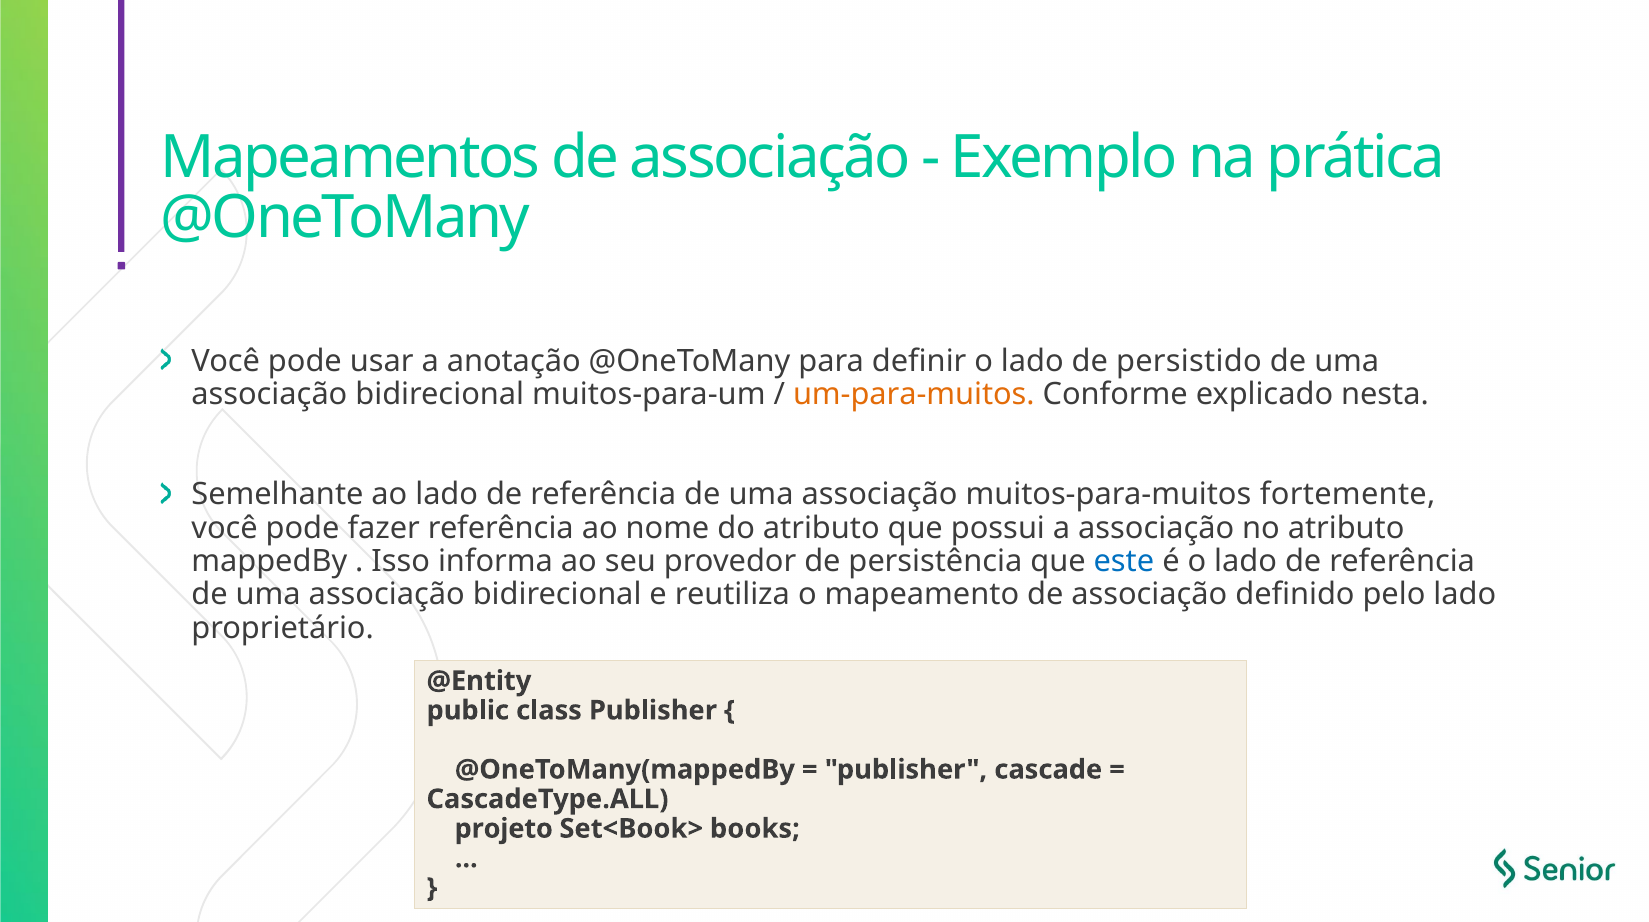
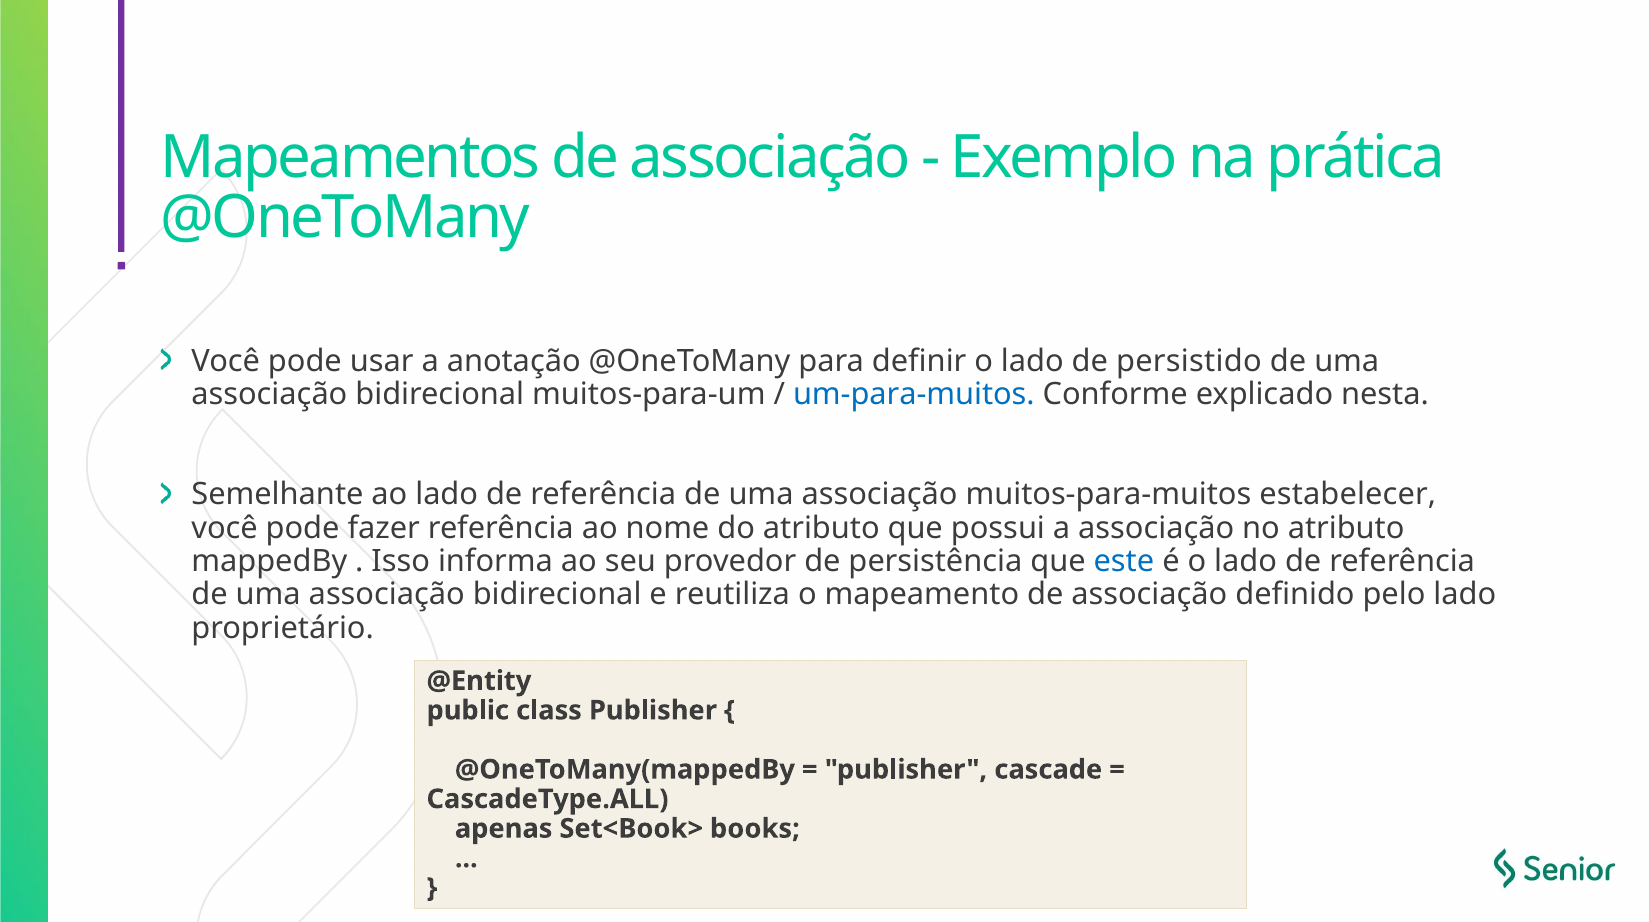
um-para-muitos colour: orange -> blue
fortemente: fortemente -> estabelecer
projeto: projeto -> apenas
